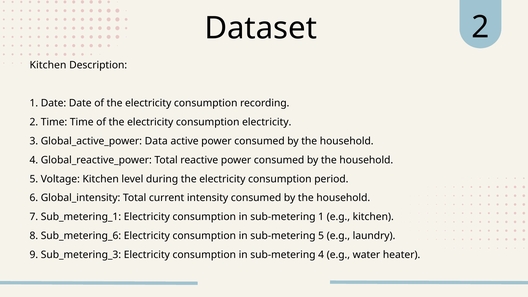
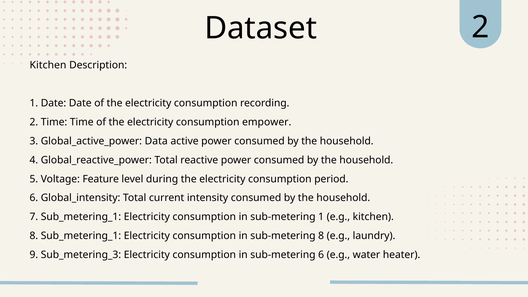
consumption electricity: electricity -> empower
Voltage Kitchen: Kitchen -> Feature
8 Sub_metering_6: Sub_metering_6 -> Sub_metering_1
sub-metering 5: 5 -> 8
sub-metering 4: 4 -> 6
